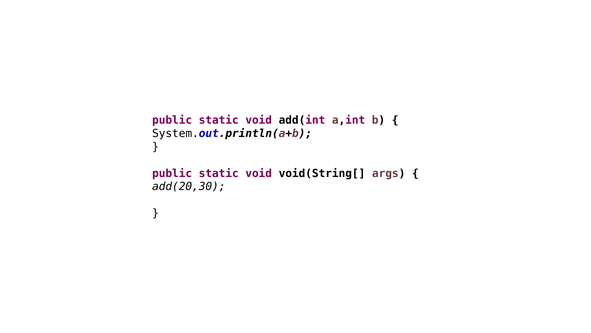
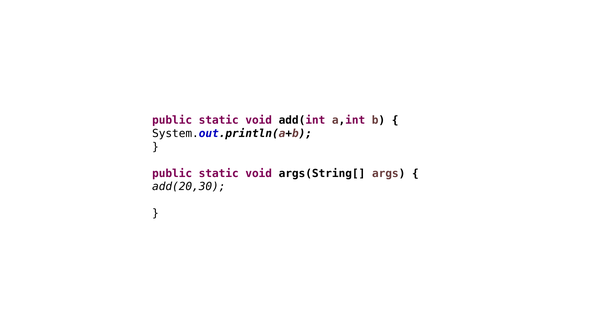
void(String[: void(String[ -> args(String[
